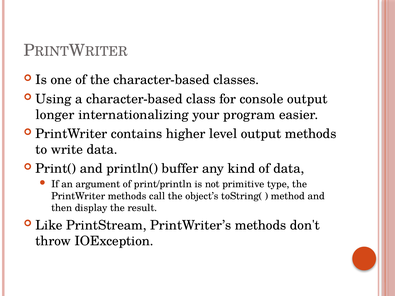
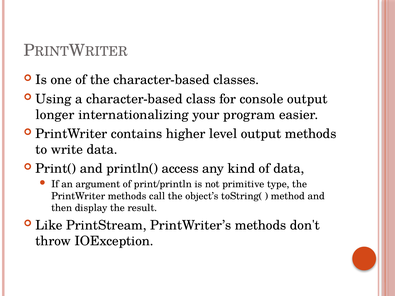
buffer: buffer -> access
